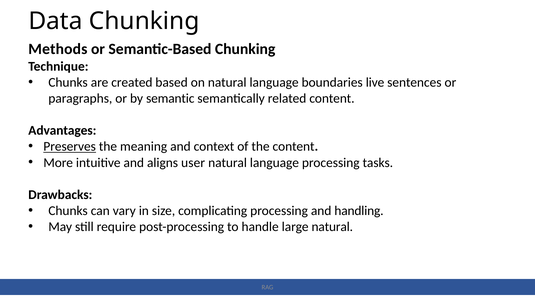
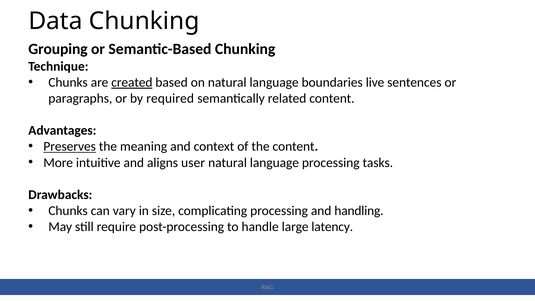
Methods: Methods -> Grouping
created underline: none -> present
semantic: semantic -> required
large natural: natural -> latency
